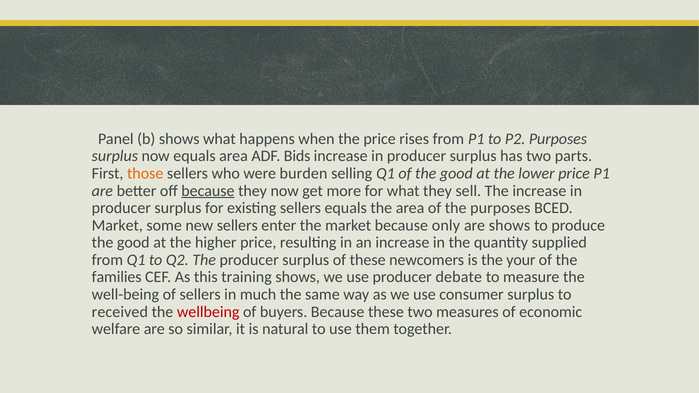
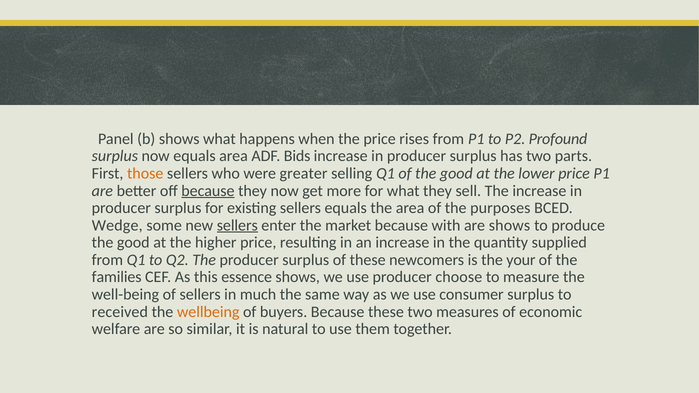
P2 Purposes: Purposes -> Profound
burden: burden -> greater
Market at (117, 225): Market -> Wedge
sellers at (237, 225) underline: none -> present
only: only -> with
training: training -> essence
debate: debate -> choose
wellbeing colour: red -> orange
